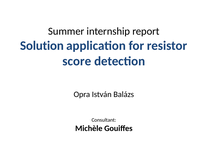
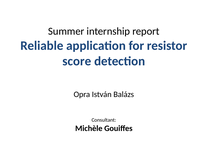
Solution: Solution -> Reliable
